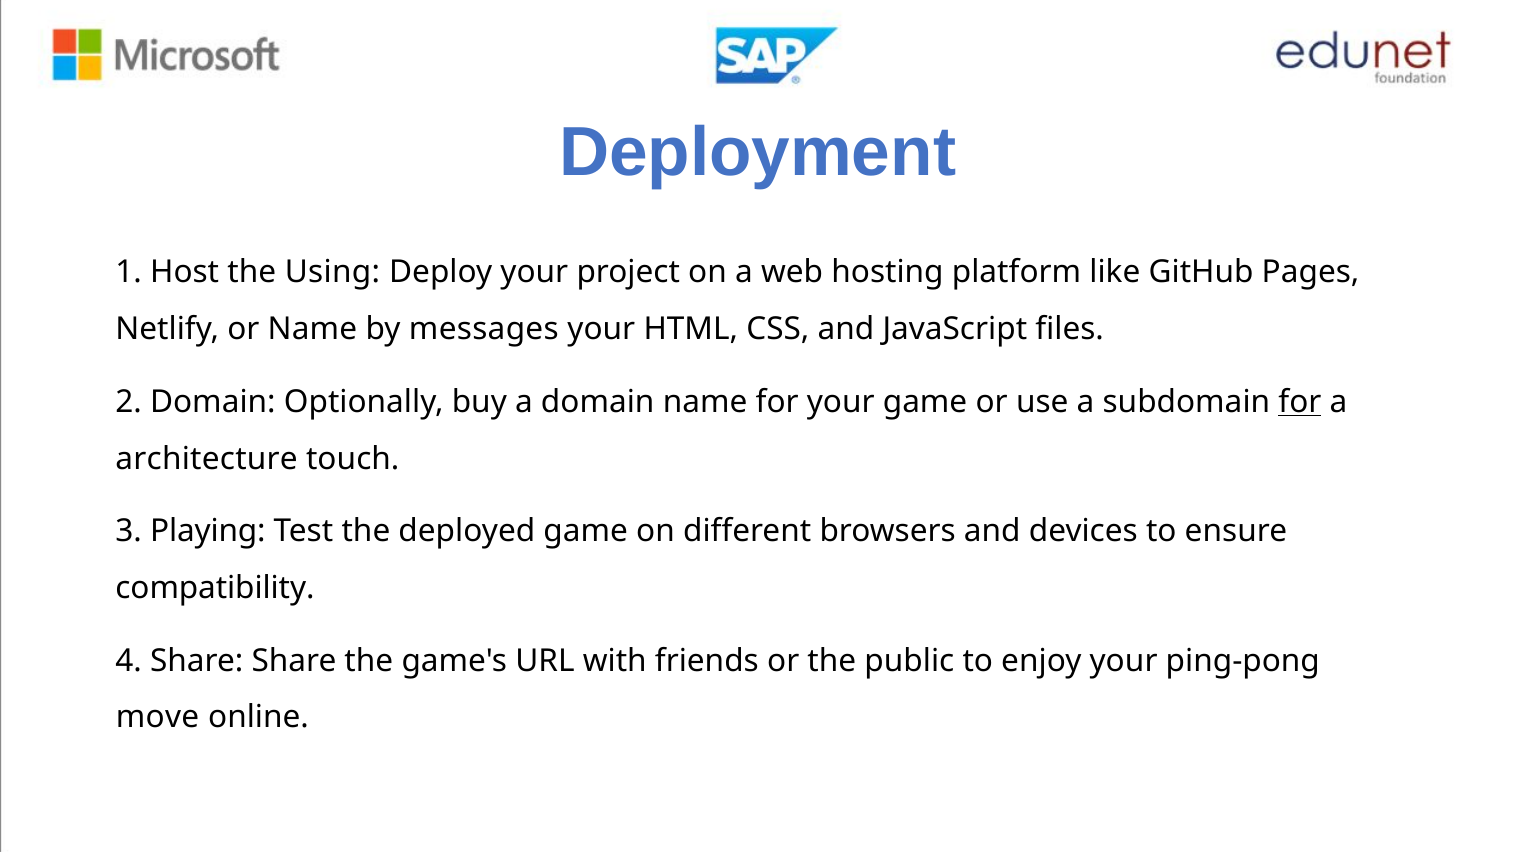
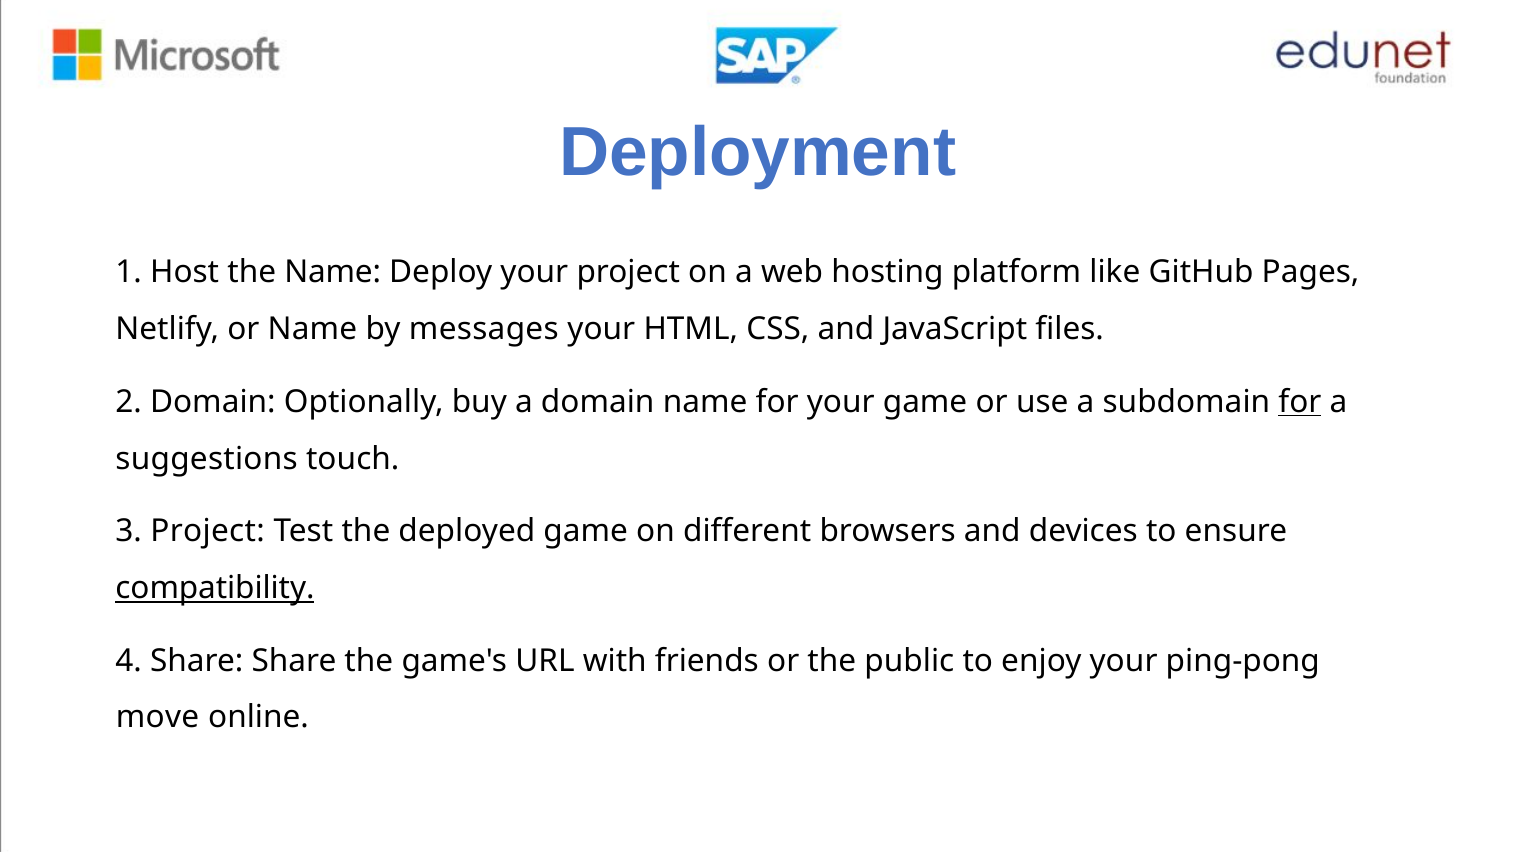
the Using: Using -> Name
architecture: architecture -> suggestions
3 Playing: Playing -> Project
compatibility underline: none -> present
